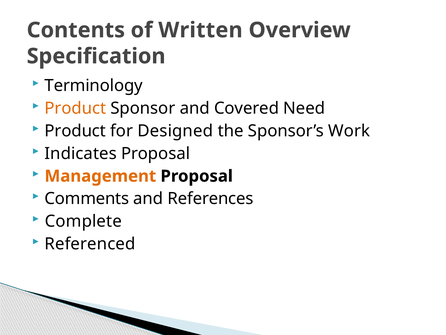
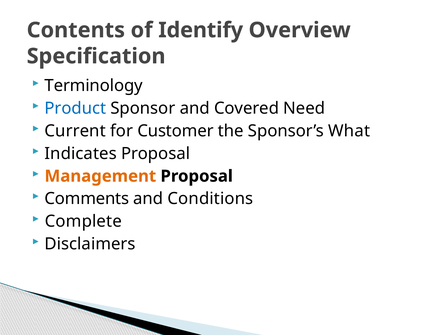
Written: Written -> Identify
Product at (75, 108) colour: orange -> blue
Product at (75, 131): Product -> Current
Designed: Designed -> Customer
Work: Work -> What
References: References -> Conditions
Referenced: Referenced -> Disclaimers
